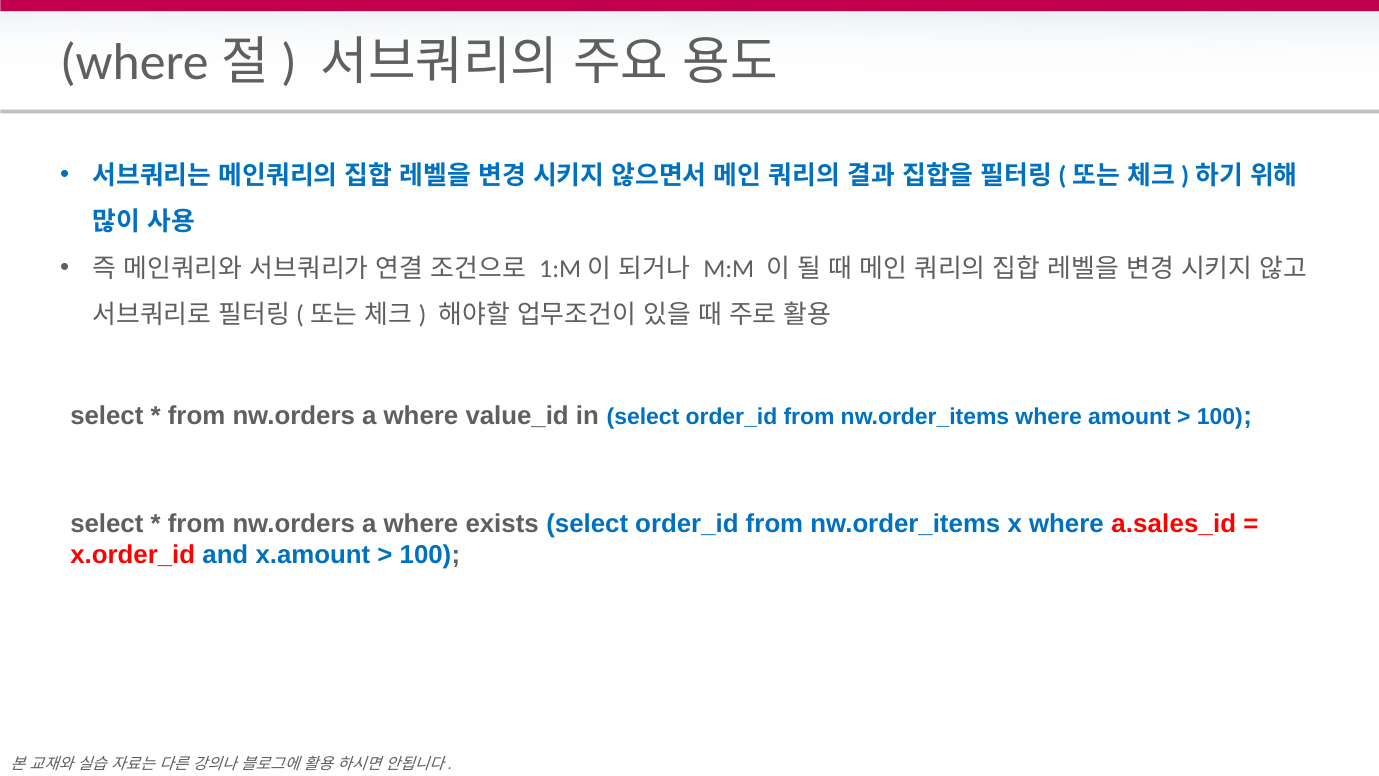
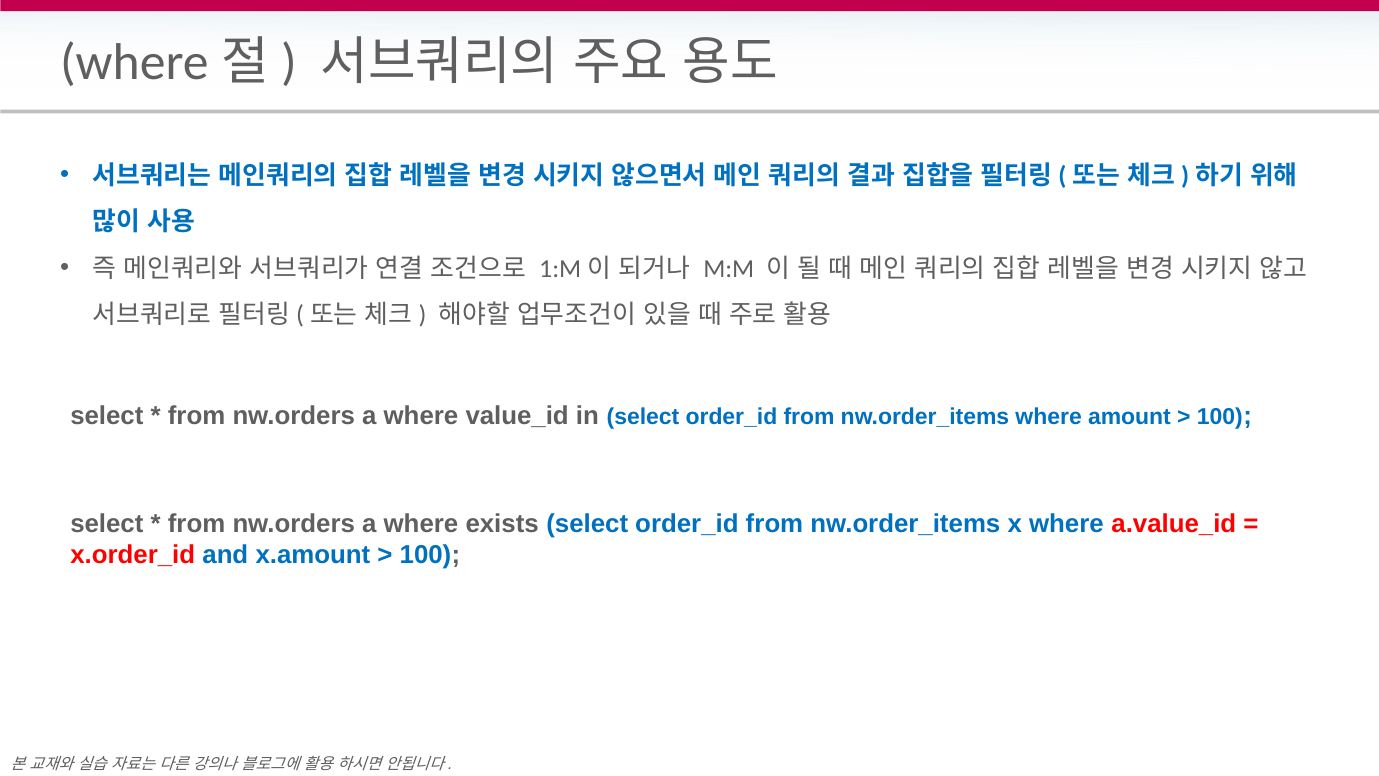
a.sales_id: a.sales_id -> a.value_id
